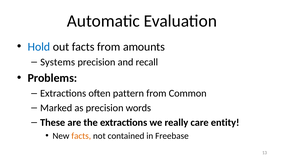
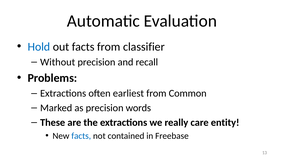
amounts: amounts -> classifier
Systems: Systems -> Without
pattern: pattern -> earliest
facts at (81, 136) colour: orange -> blue
